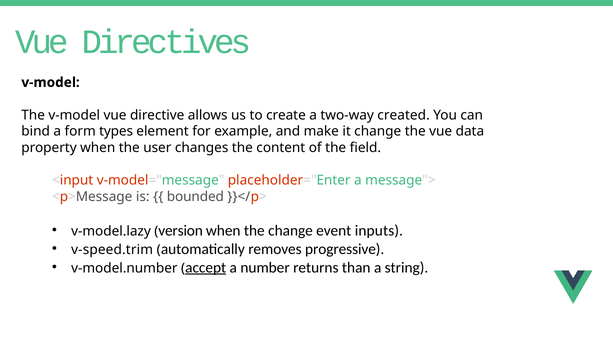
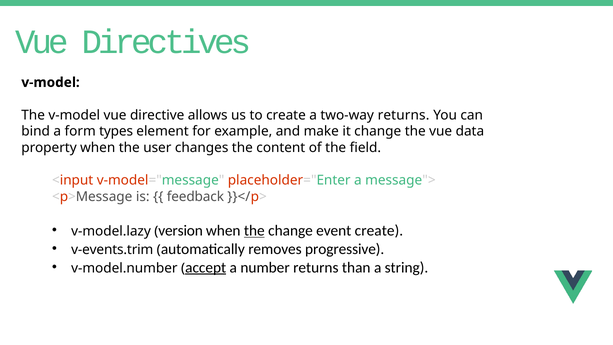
two-way created: created -> returns
bounded: bounded -> feedback
the at (254, 231) underline: none -> present
event inputs: inputs -> create
v-speed.trim: v-speed.trim -> v-events.trim
